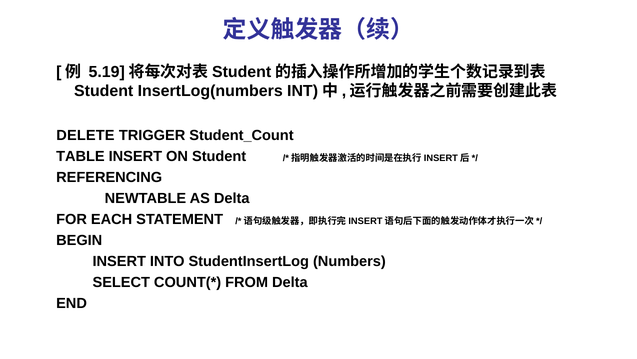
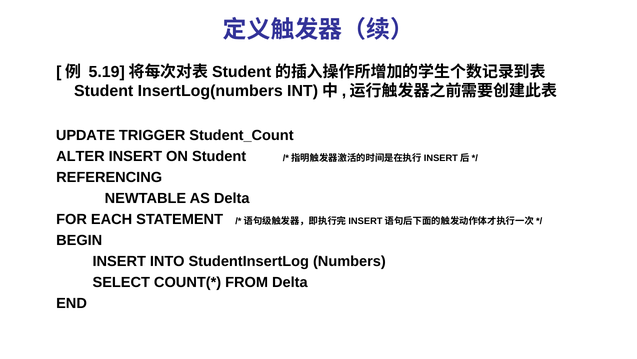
DELETE: DELETE -> UPDATE
TABLE: TABLE -> ALTER
